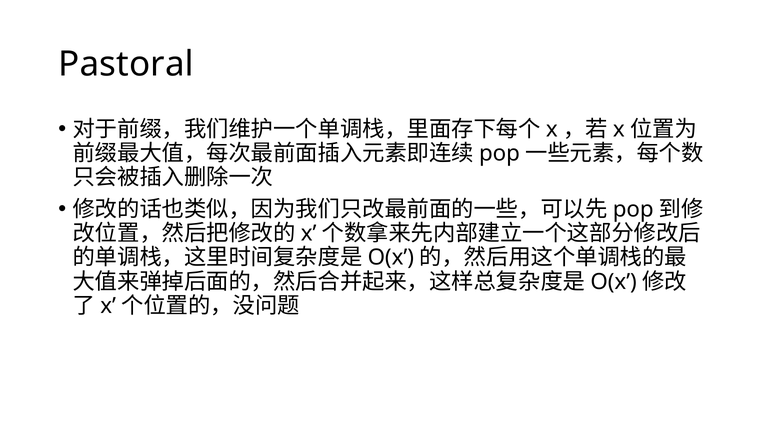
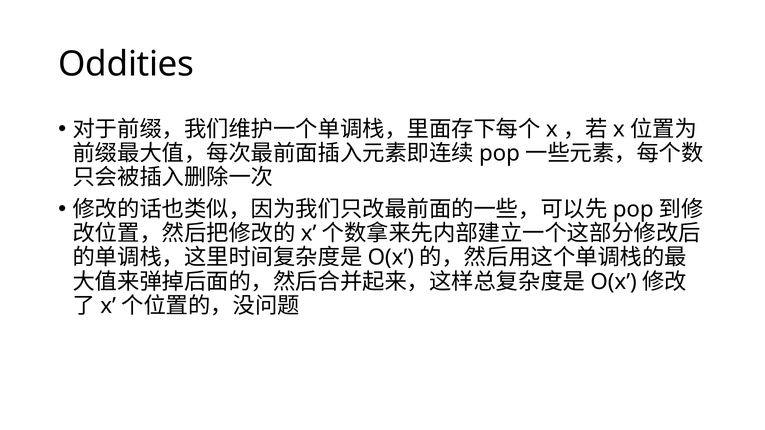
Pastoral: Pastoral -> Oddities
